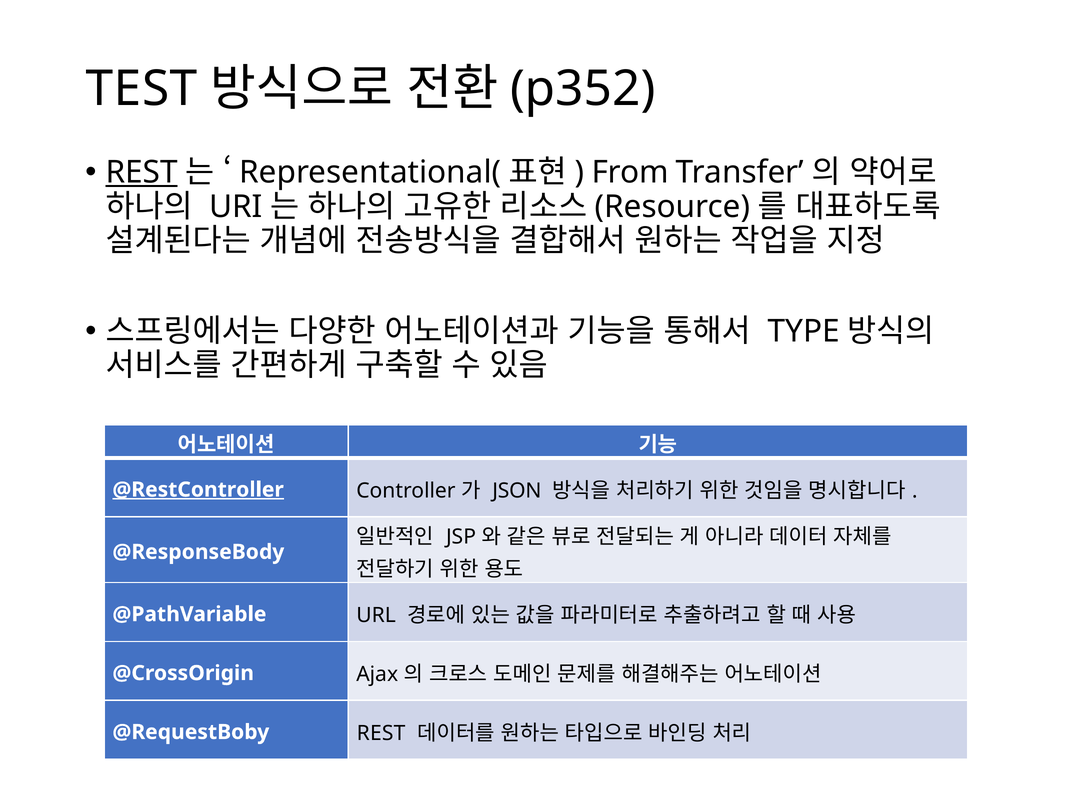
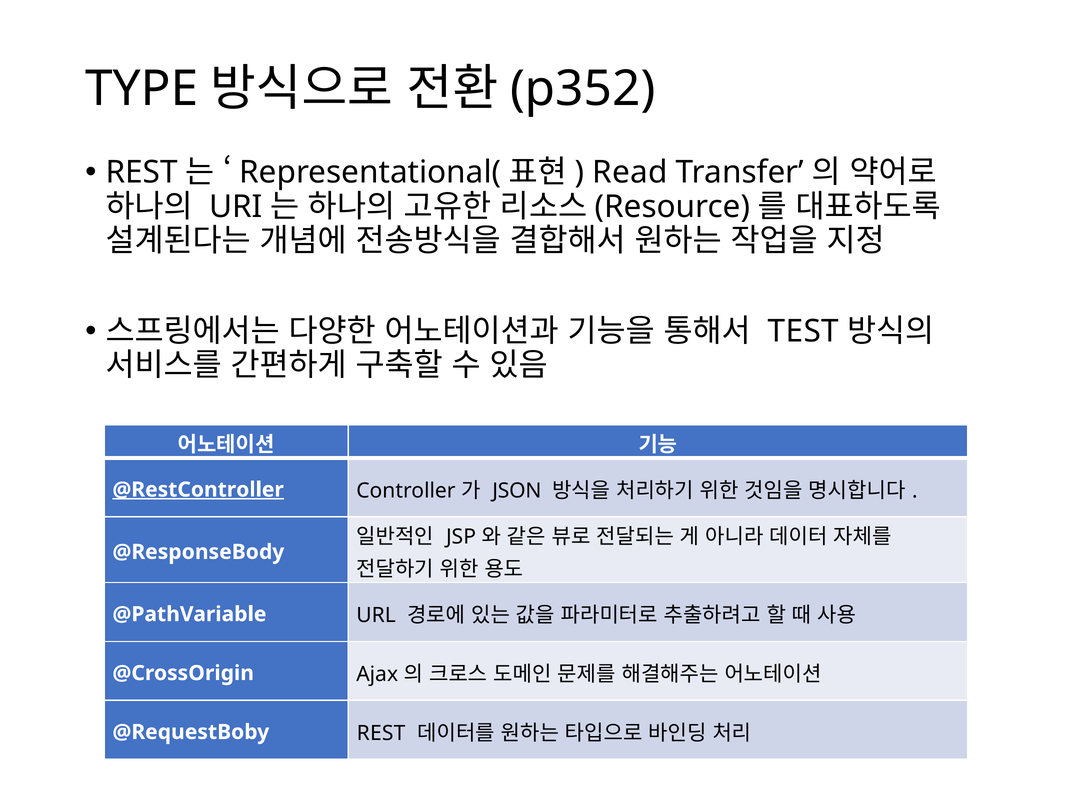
TEST: TEST -> TYPE
REST at (142, 173) underline: present -> none
From: From -> Read
TYPE: TYPE -> TEST
